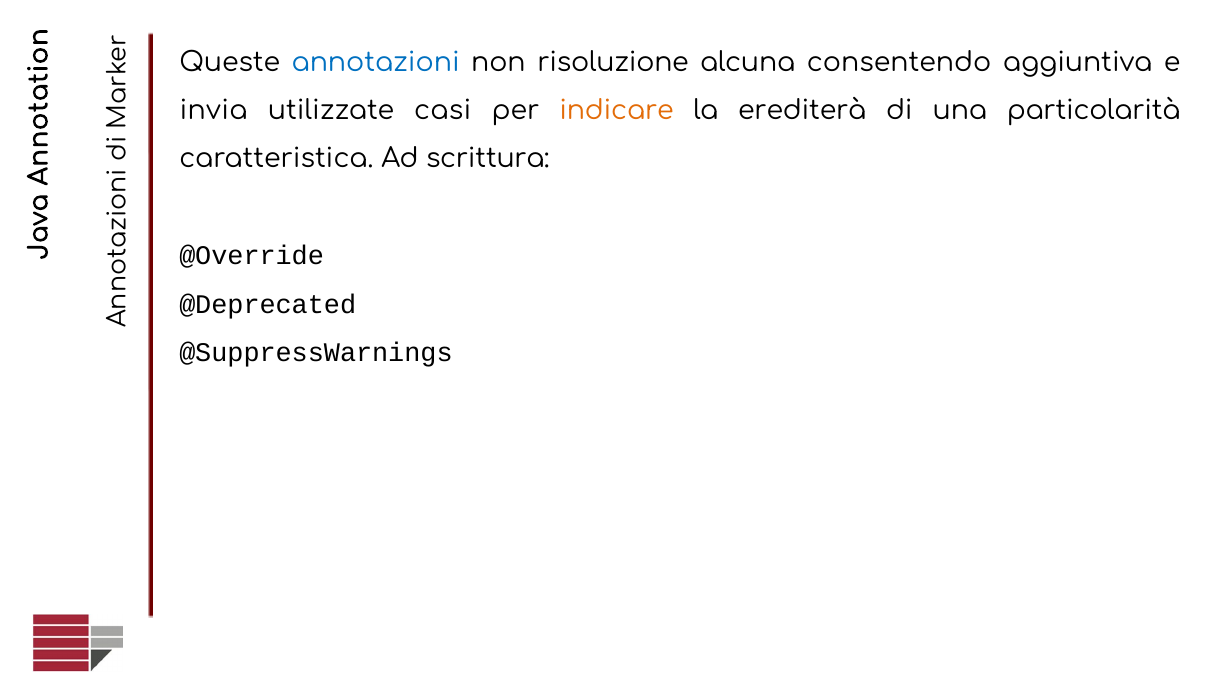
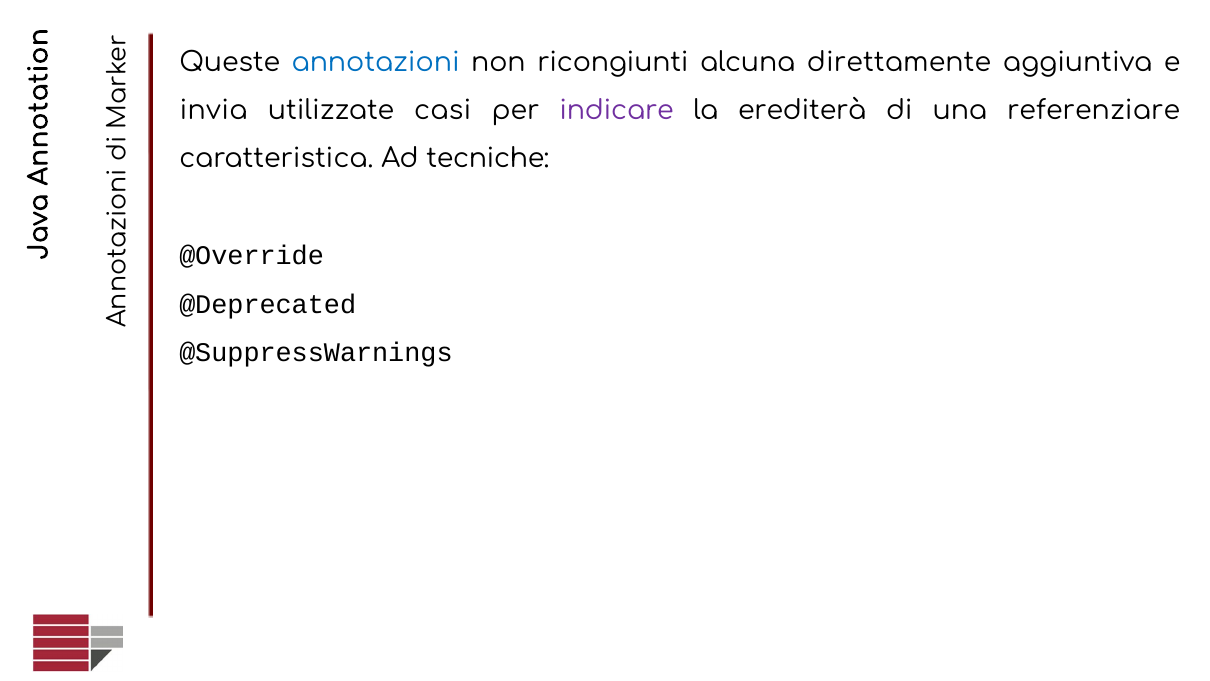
risoluzione: risoluzione -> ricongiunti
consentendo: consentendo -> direttamente
indicare colour: orange -> purple
particolarità: particolarità -> referenziare
scrittura: scrittura -> tecniche
